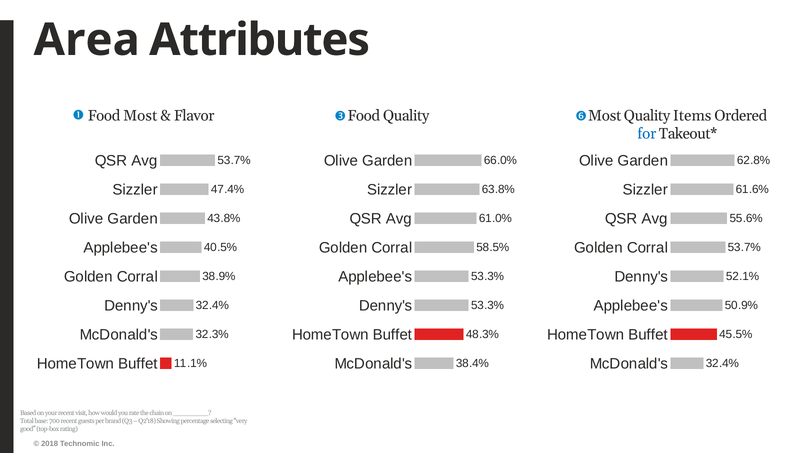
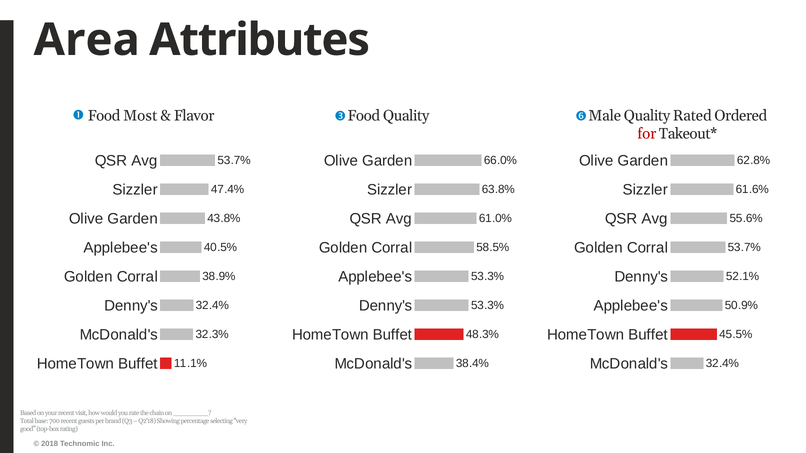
Quality Most: Most -> Male
Items: Items -> Rated
for colour: blue -> red
